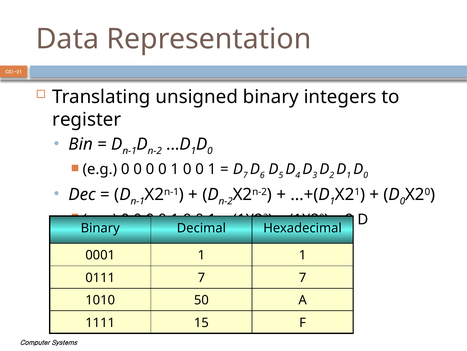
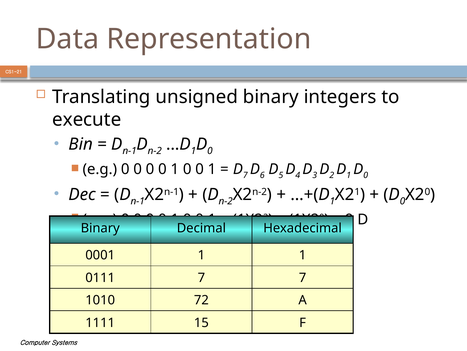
register: register -> execute
50: 50 -> 72
